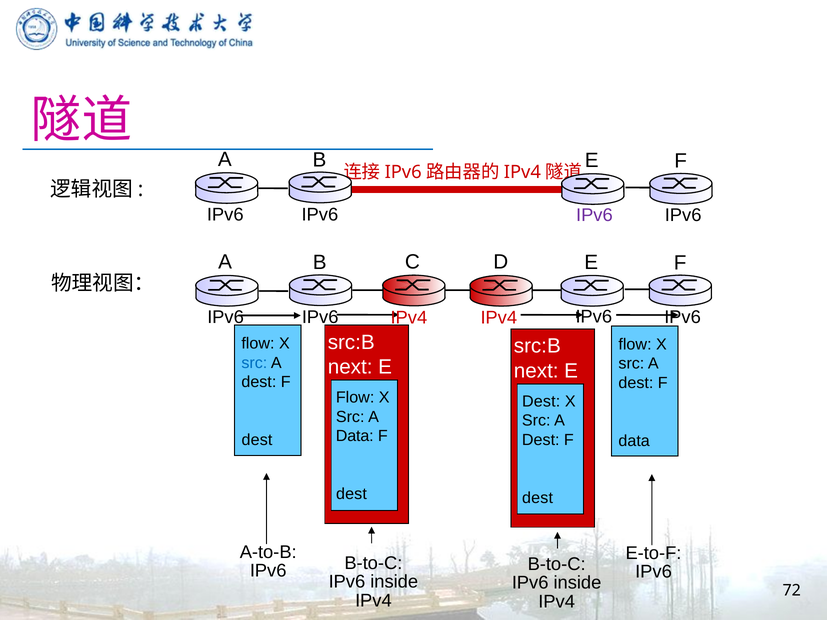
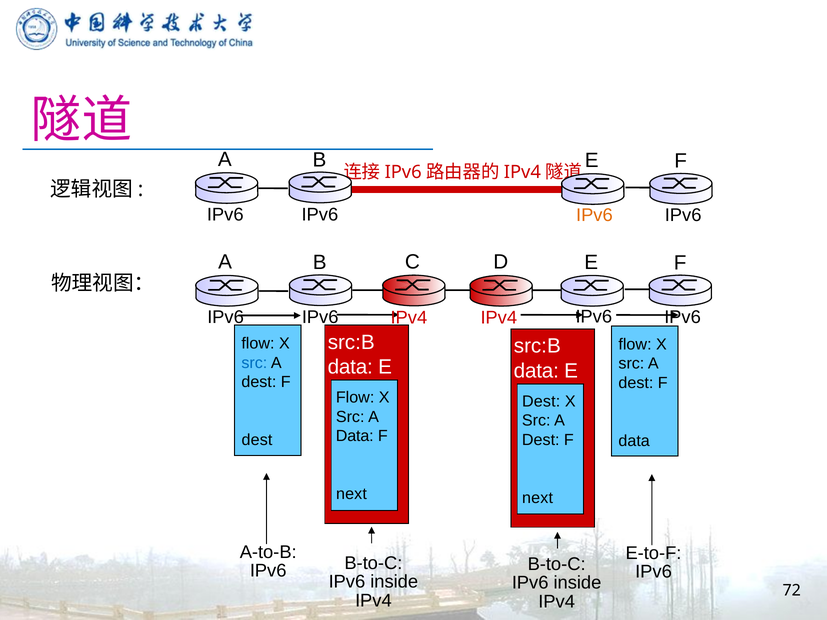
IPv6 at (594, 215) colour: purple -> orange
next at (350, 367): next -> data
next at (536, 371): next -> data
dest at (351, 494): dest -> next
dest at (538, 498): dest -> next
